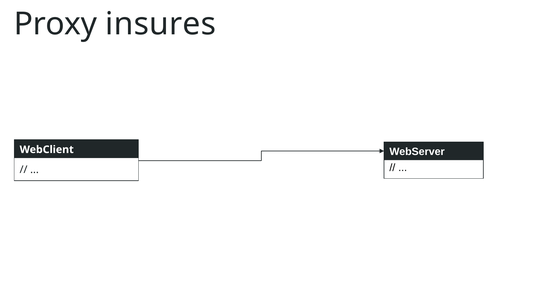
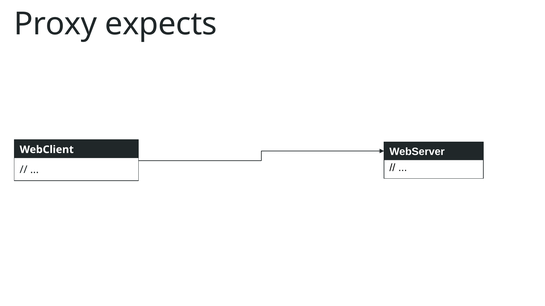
insures: insures -> expects
